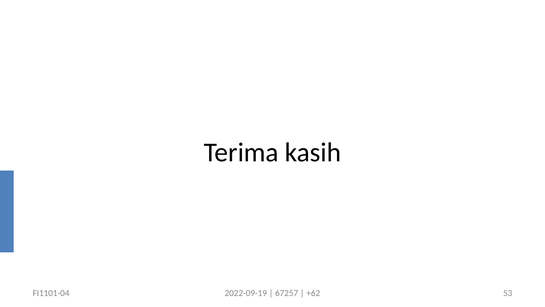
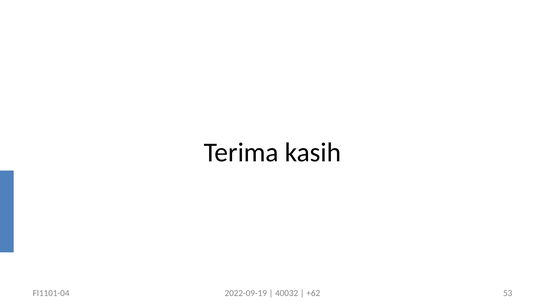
67257: 67257 -> 40032
